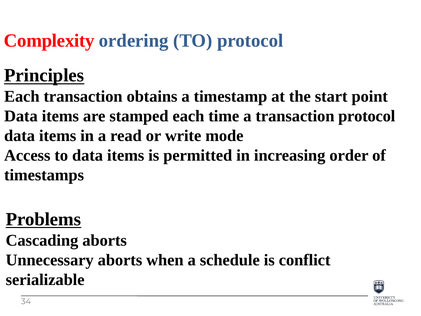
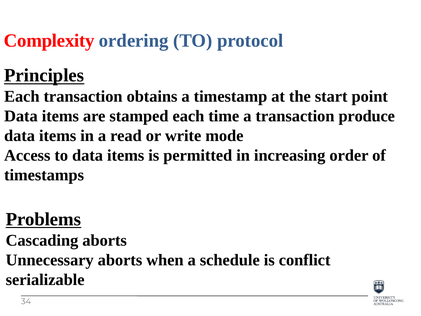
transaction protocol: protocol -> produce
